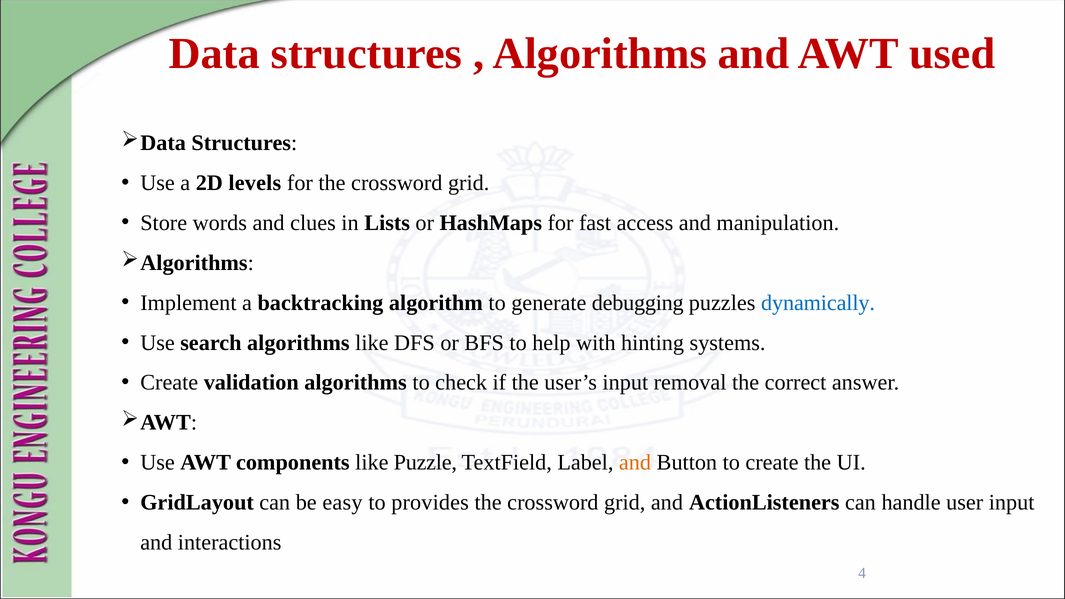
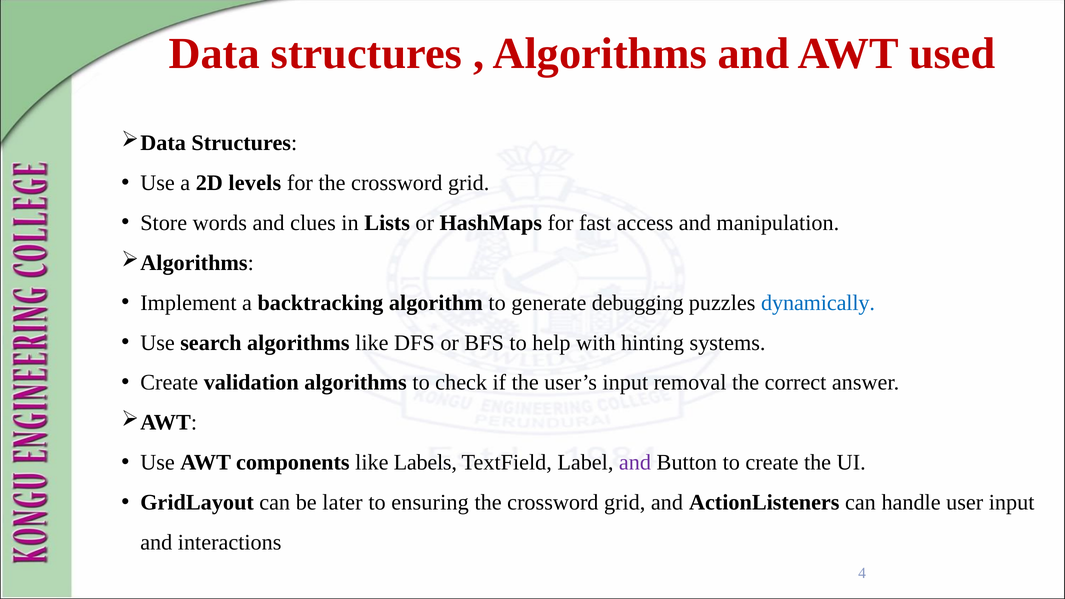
Puzzle: Puzzle -> Labels
and at (635, 463) colour: orange -> purple
easy: easy -> later
provides: provides -> ensuring
